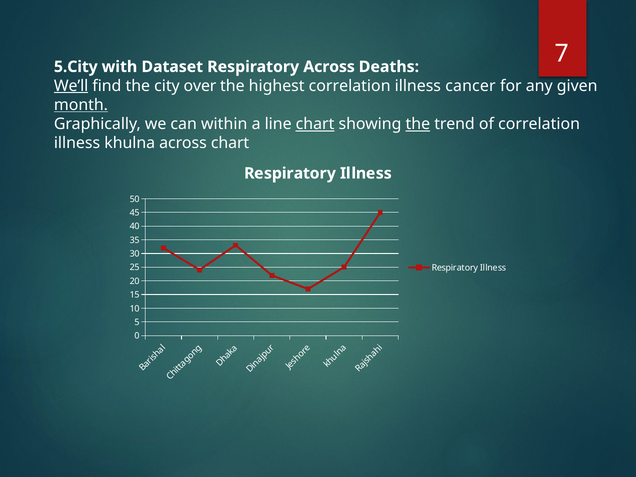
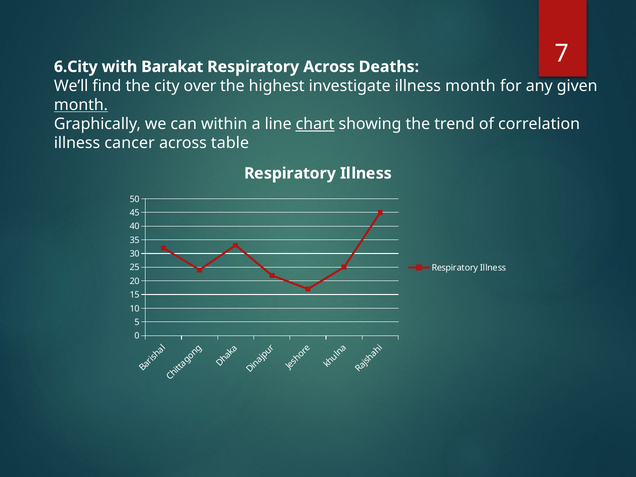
5.City: 5.City -> 6.City
Dataset: Dataset -> Barakat
We’ll underline: present -> none
highest correlation: correlation -> investigate
illness cancer: cancer -> month
the at (418, 124) underline: present -> none
khulna: khulna -> cancer
across chart: chart -> table
